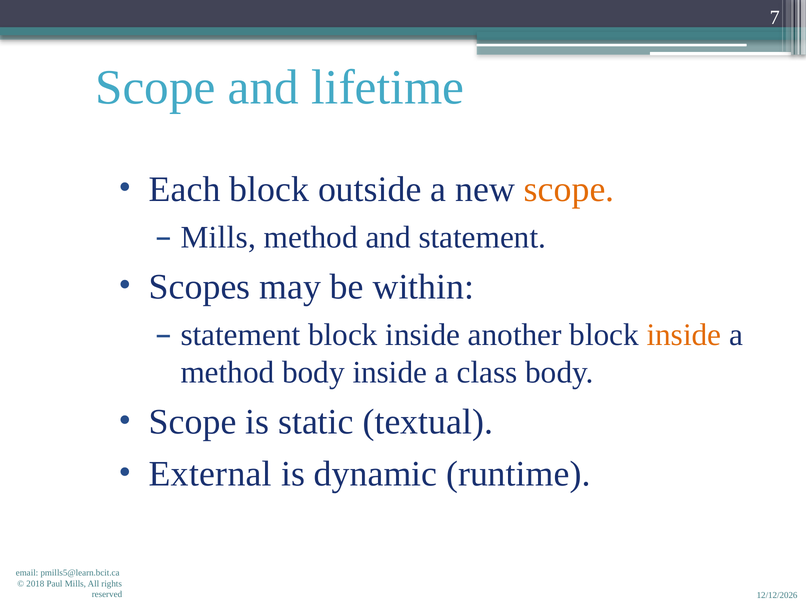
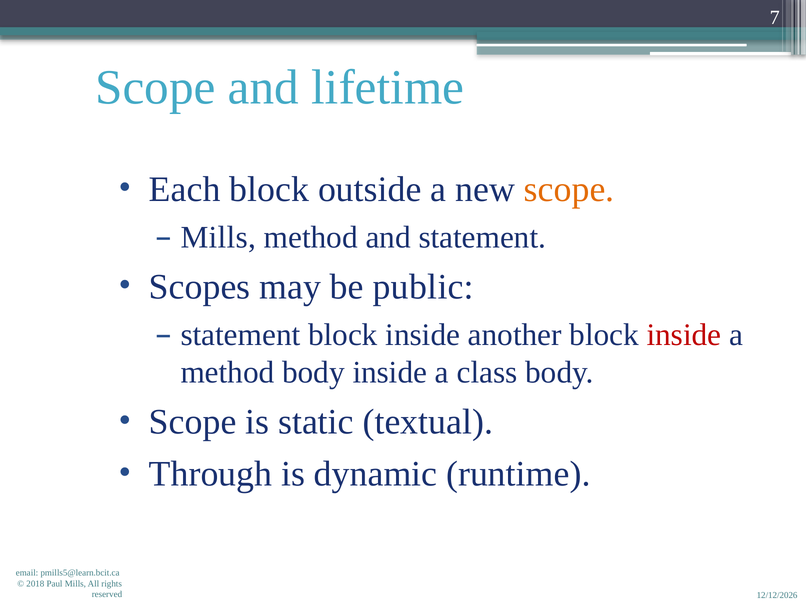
within: within -> public
inside at (684, 334) colour: orange -> red
External: External -> Through
